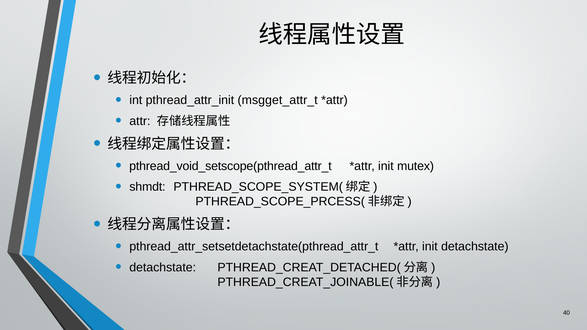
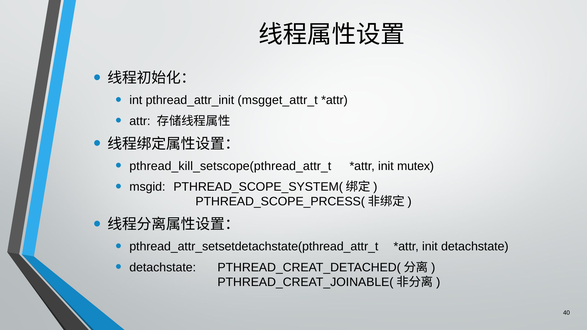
pthread_void_setscope(pthread_attr_t: pthread_void_setscope(pthread_attr_t -> pthread_kill_setscope(pthread_attr_t
shmdt: shmdt -> msgid
